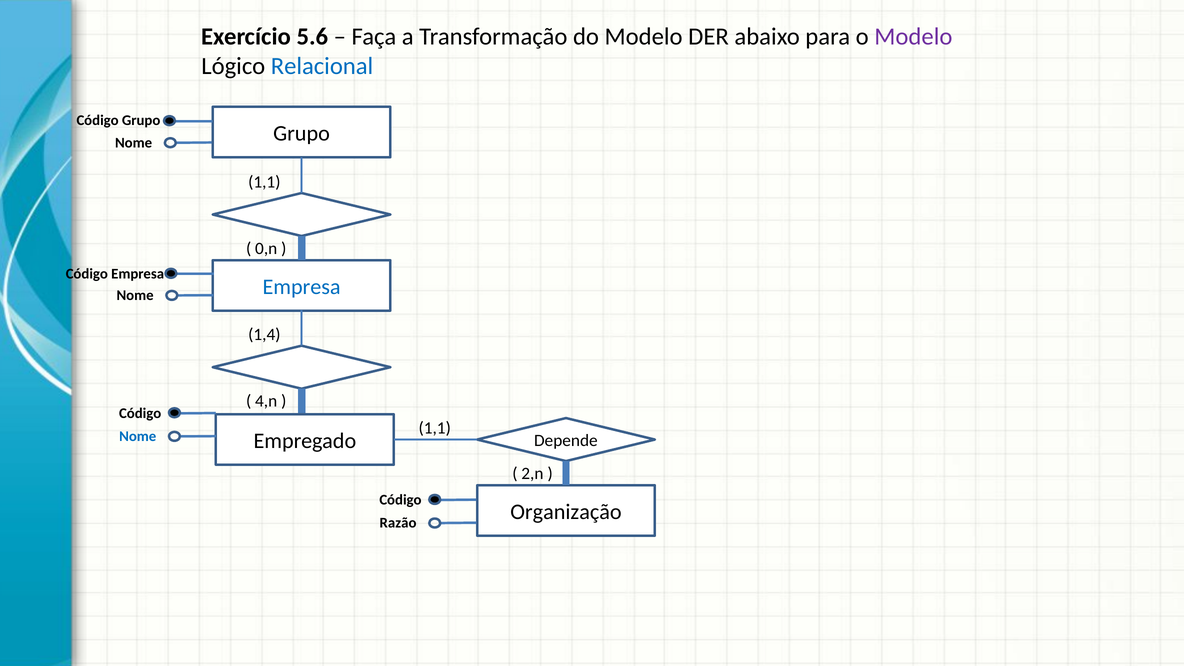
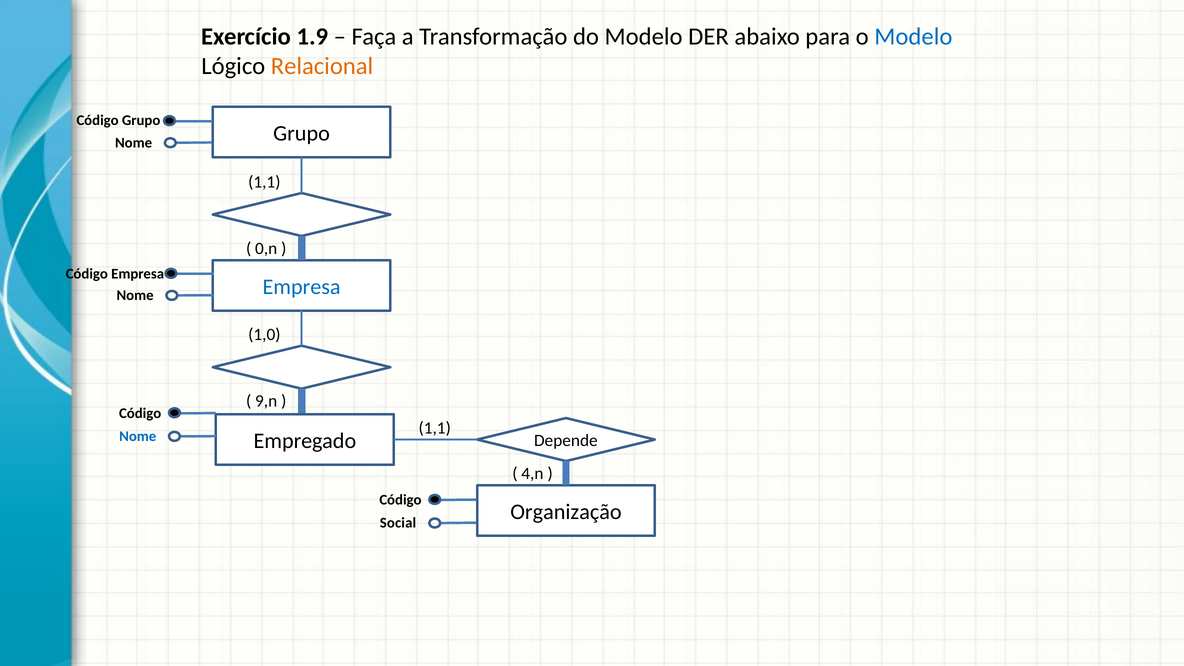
5.6: 5.6 -> 1.9
Modelo at (913, 37) colour: purple -> blue
Relacional colour: blue -> orange
1,4: 1,4 -> 1,0
4,n: 4,n -> 9,n
2,n: 2,n -> 4,n
Razão: Razão -> Social
